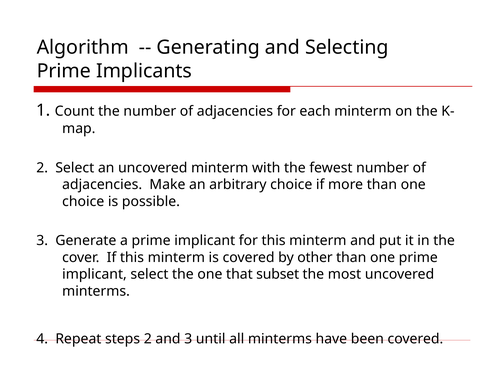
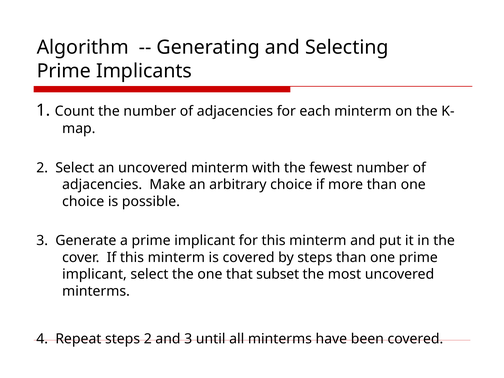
by other: other -> steps
